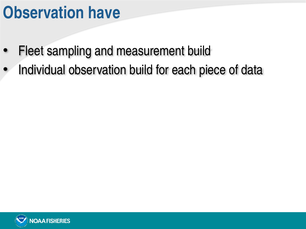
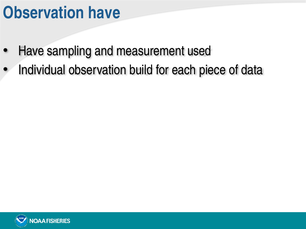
Fleet at (31, 51): Fleet -> Have
measurement build: build -> used
